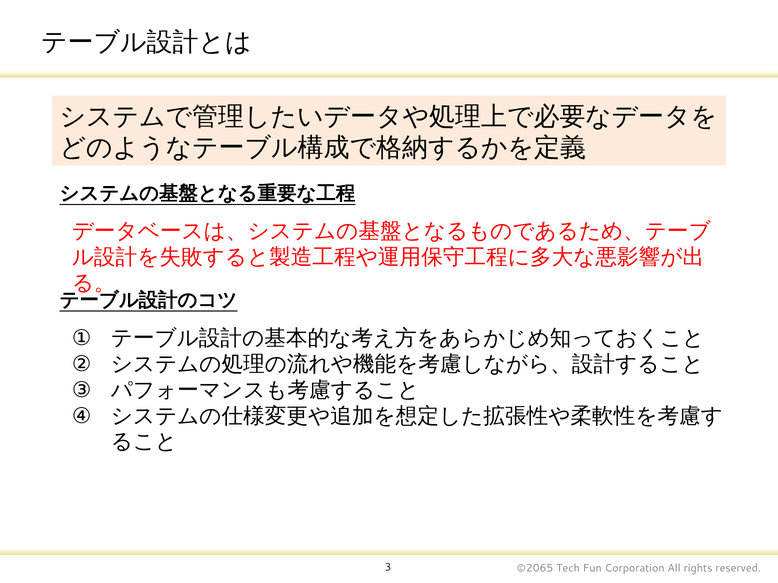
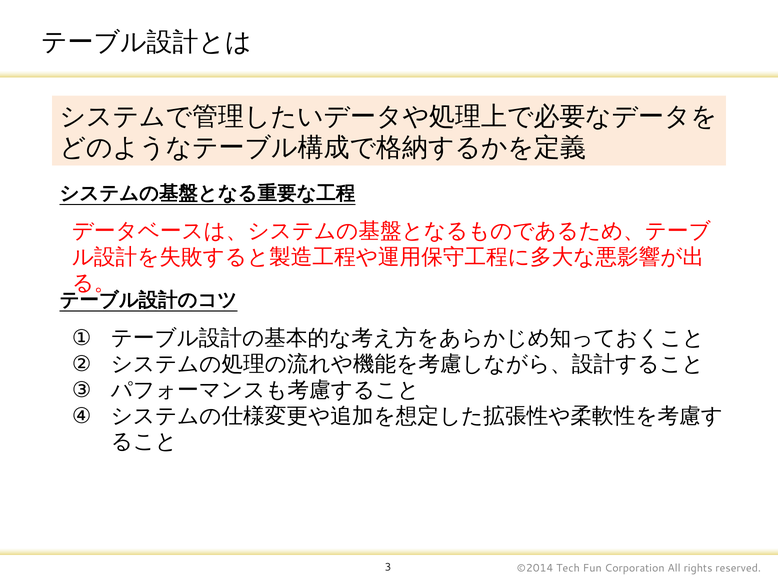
©2065: ©2065 -> ©2014
